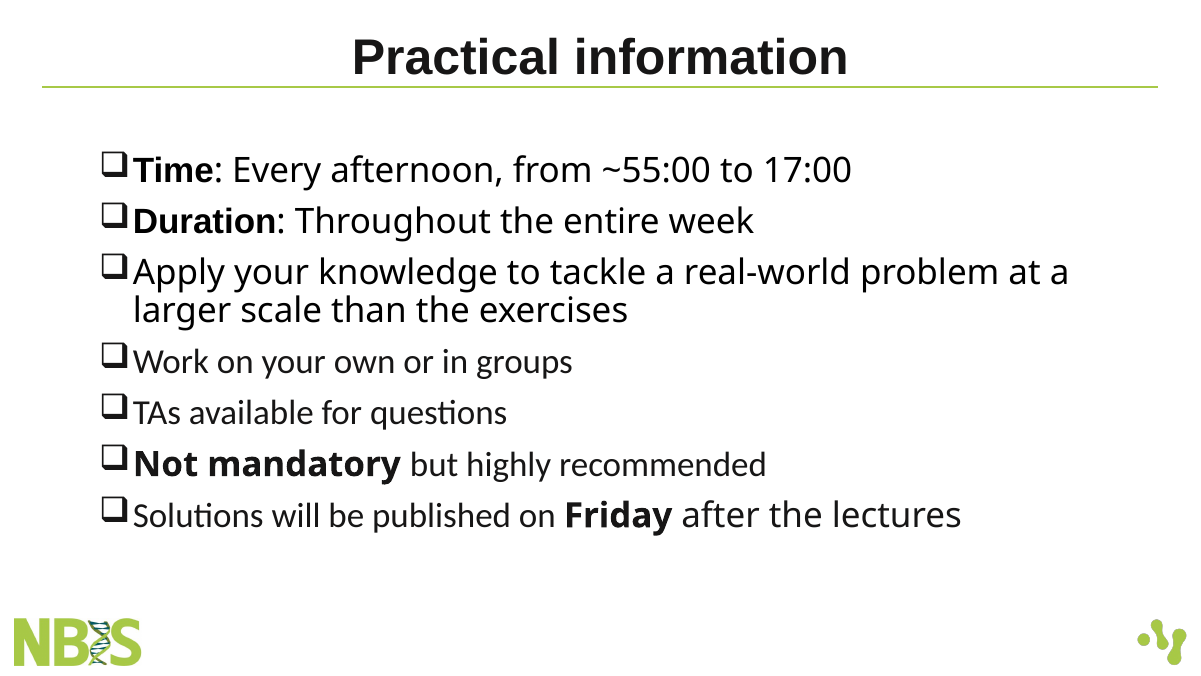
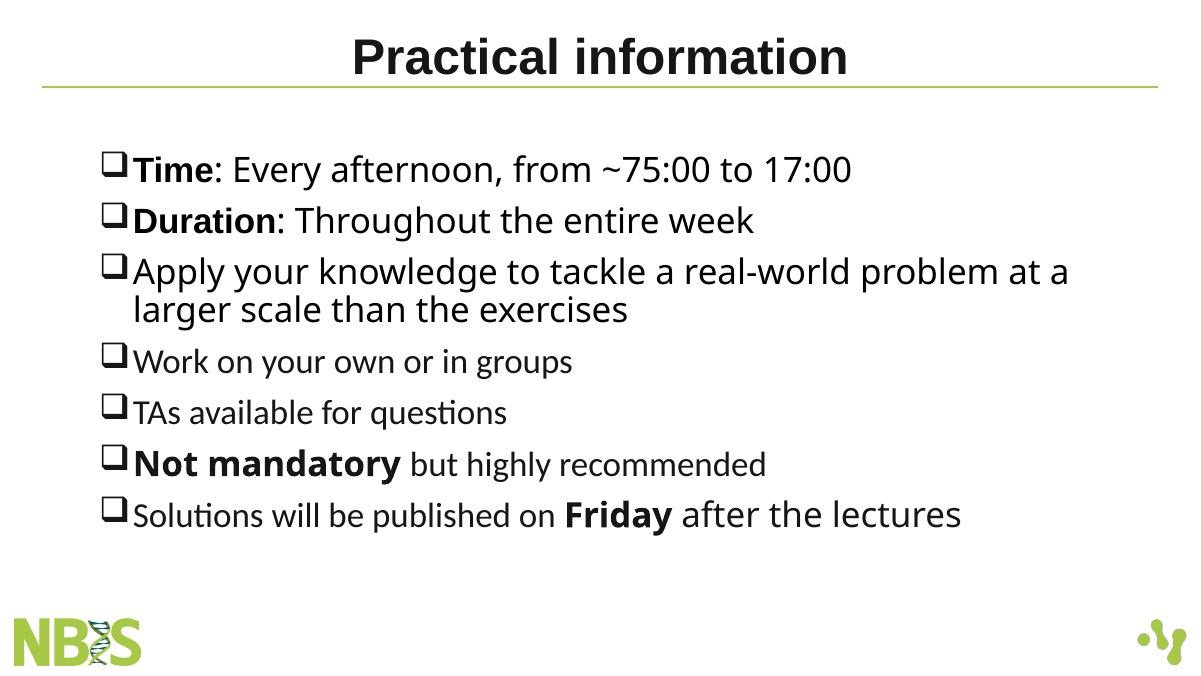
~55:00: ~55:00 -> ~75:00
